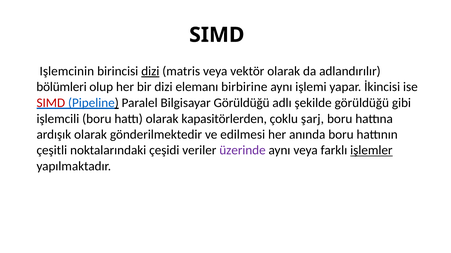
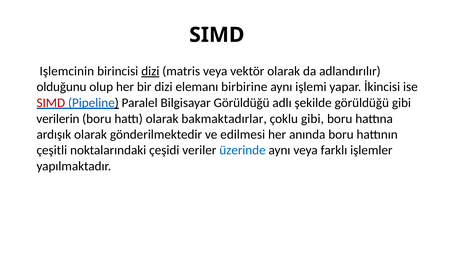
bölümleri: bölümleri -> olduğunu
işlemcili: işlemcili -> verilerin
kapasitörlerden: kapasitörlerden -> bakmaktadırlar
çoklu şarj: şarj -> gibi
üzerinde colour: purple -> blue
işlemler underline: present -> none
